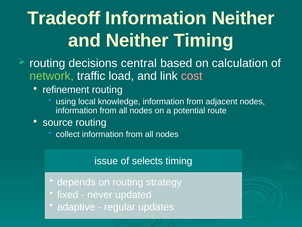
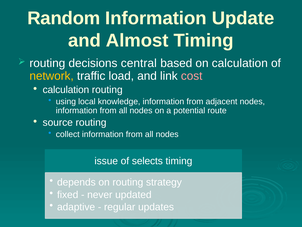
Tradeoff: Tradeoff -> Random
Information Neither: Neither -> Update
and Neither: Neither -> Almost
network colour: light green -> yellow
refinement at (66, 90): refinement -> calculation
